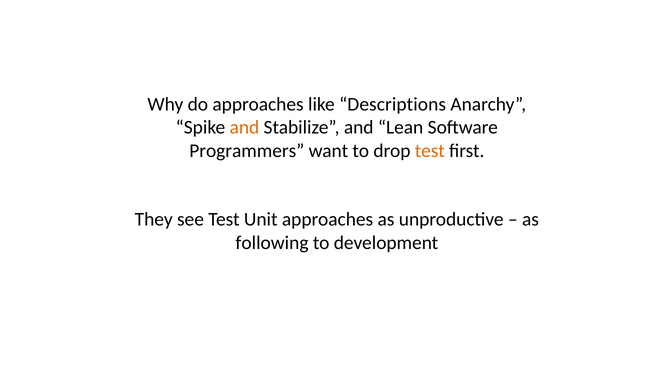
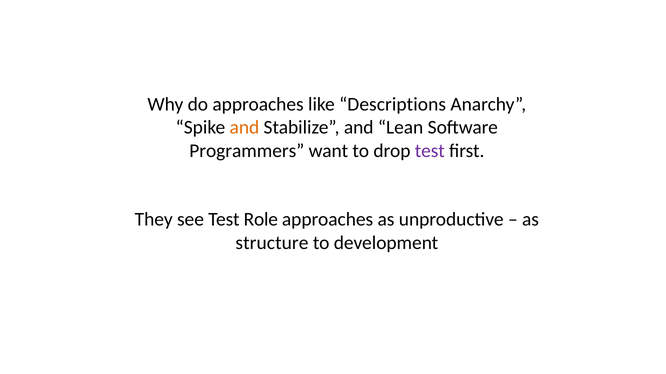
test at (430, 151) colour: orange -> purple
Unit: Unit -> Role
following: following -> structure
